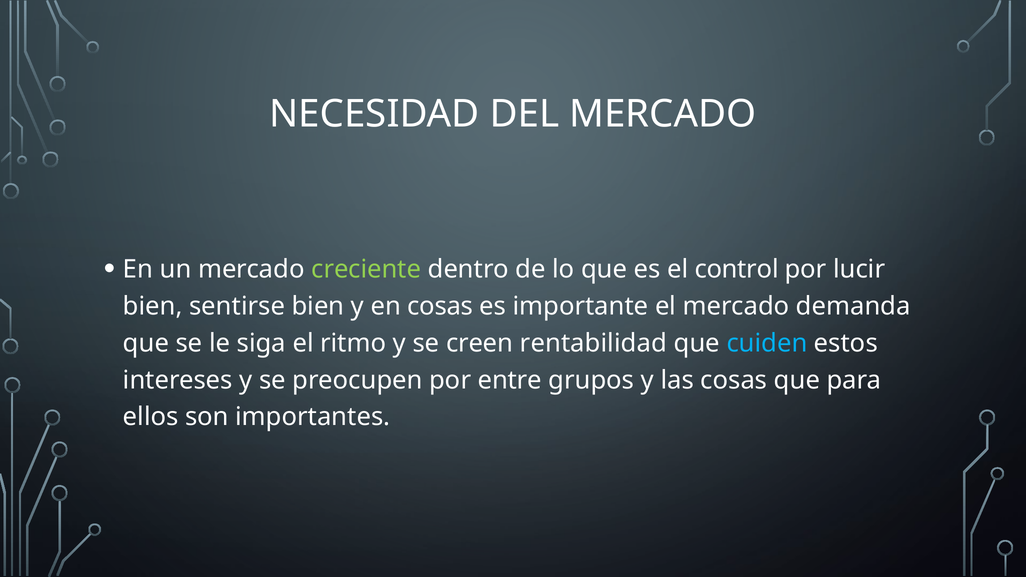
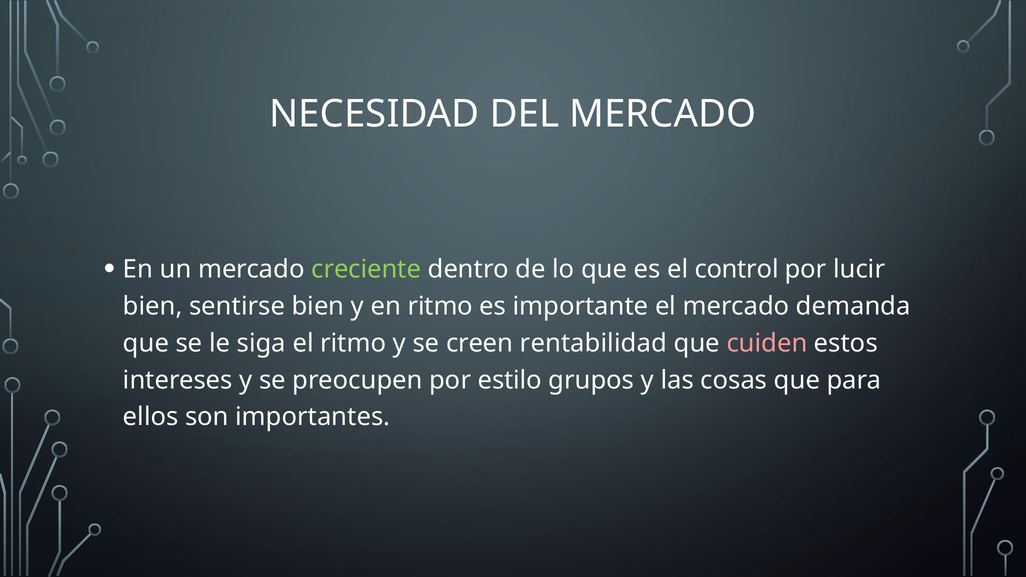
en cosas: cosas -> ritmo
cuiden colour: light blue -> pink
entre: entre -> estilo
